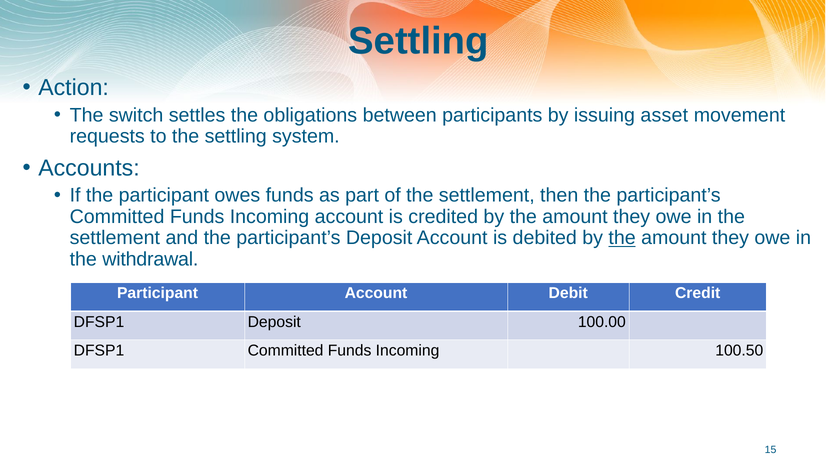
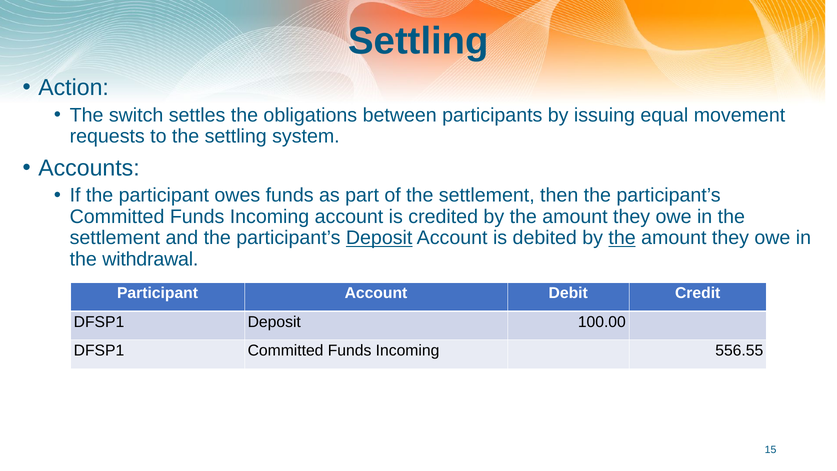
asset: asset -> equal
Deposit at (379, 238) underline: none -> present
100.50: 100.50 -> 556.55
